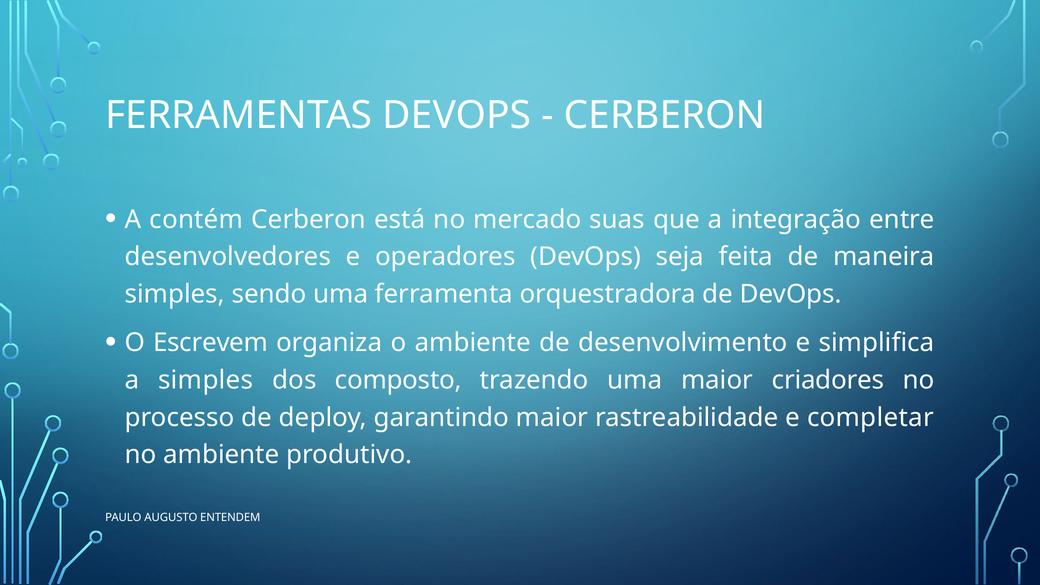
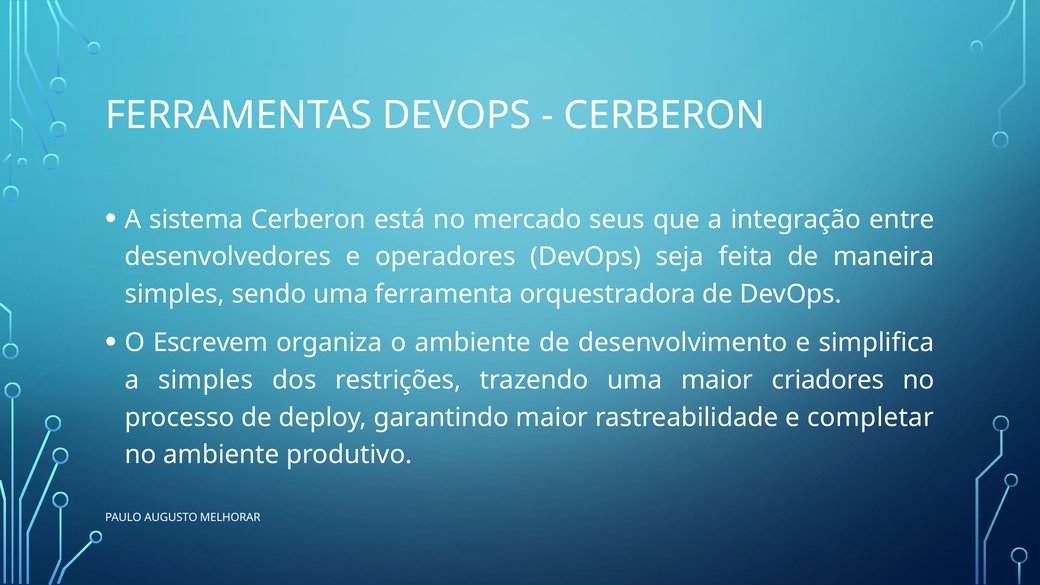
contém: contém -> sistema
suas: suas -> seus
composto: composto -> restrições
ENTENDEM: ENTENDEM -> MELHORAR
